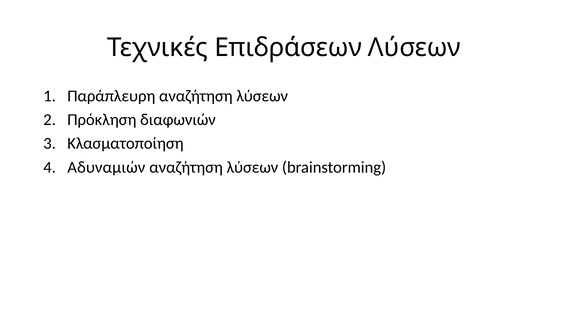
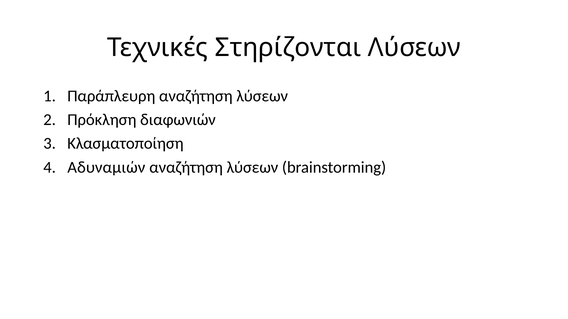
Επιδράσεων: Επιδράσεων -> Στηρίζονται
